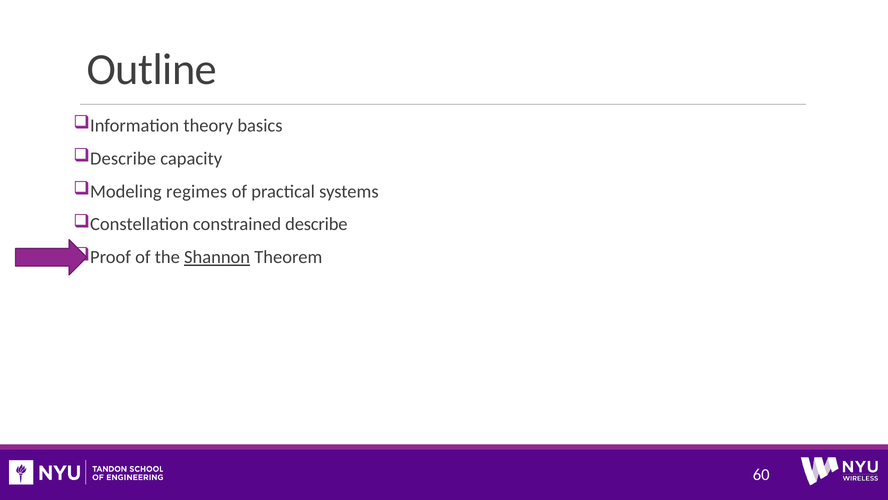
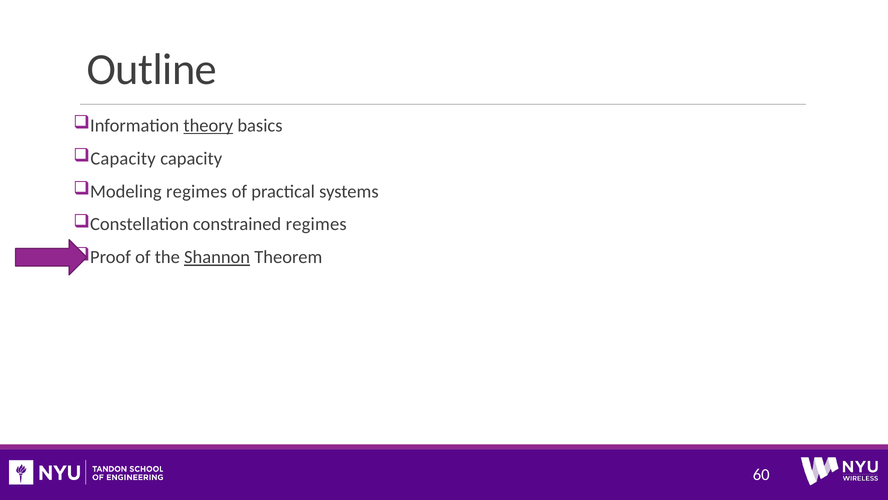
theory underline: none -> present
Describe at (123, 158): Describe -> Capacity
constrained describe: describe -> regimes
